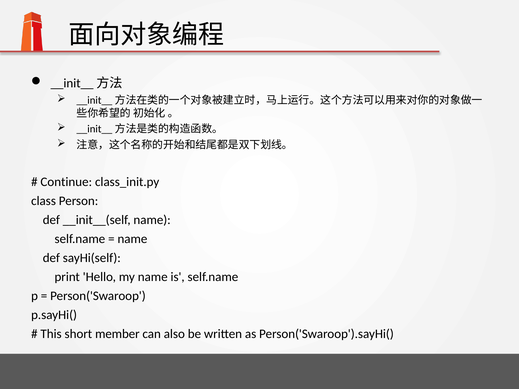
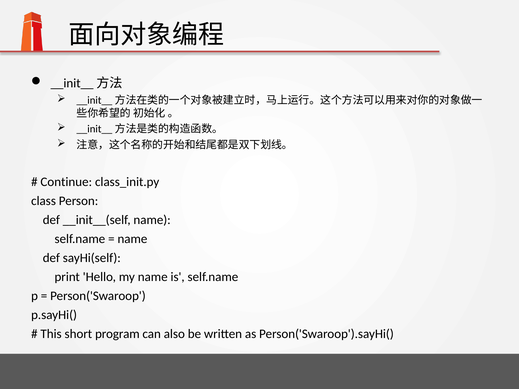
member: member -> program
